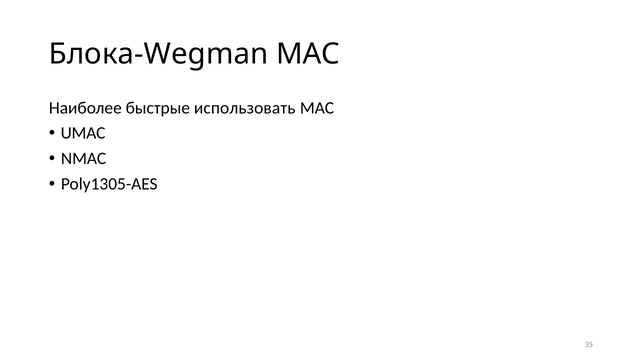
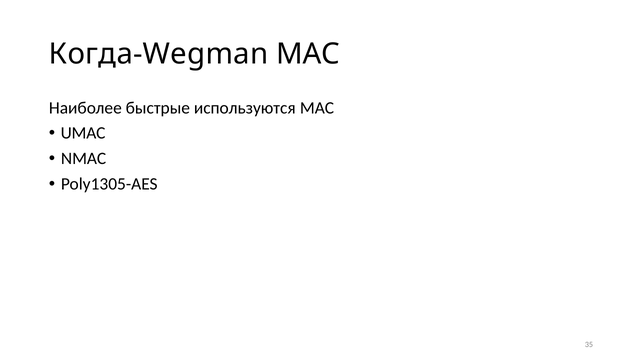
Блока-Wegman: Блока-Wegman -> Когда-Wegman
использовать: использовать -> используются
